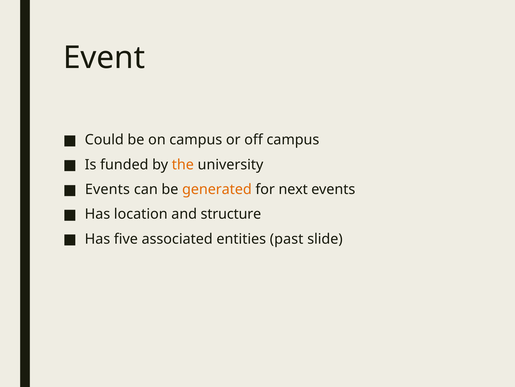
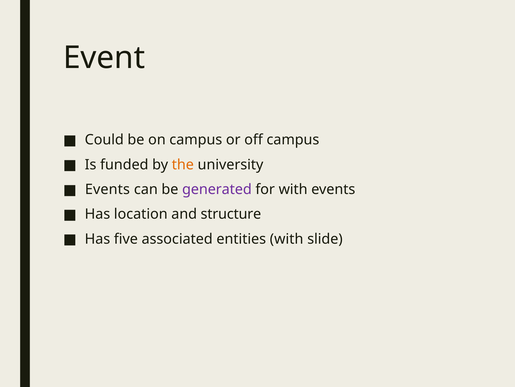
generated colour: orange -> purple
for next: next -> with
entities past: past -> with
